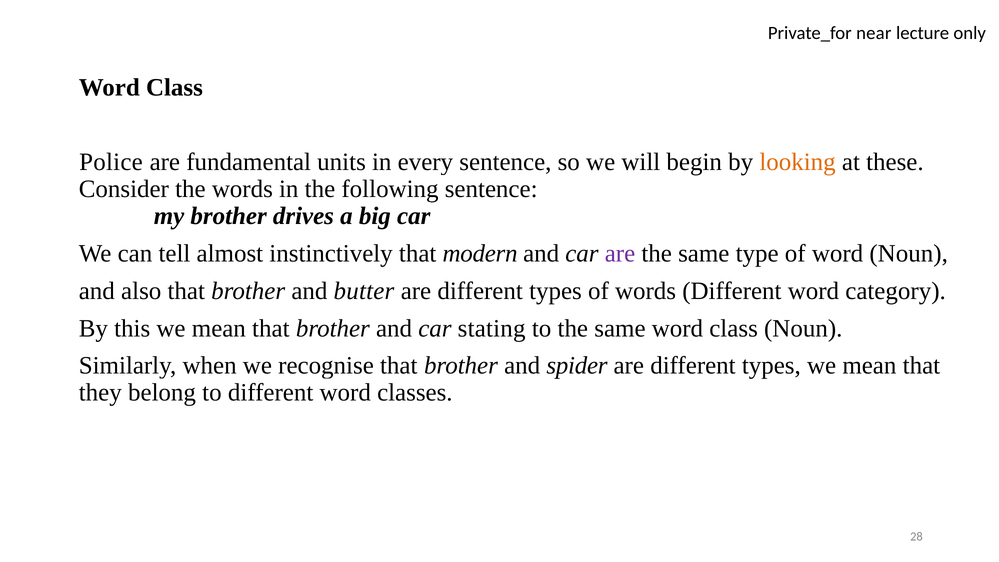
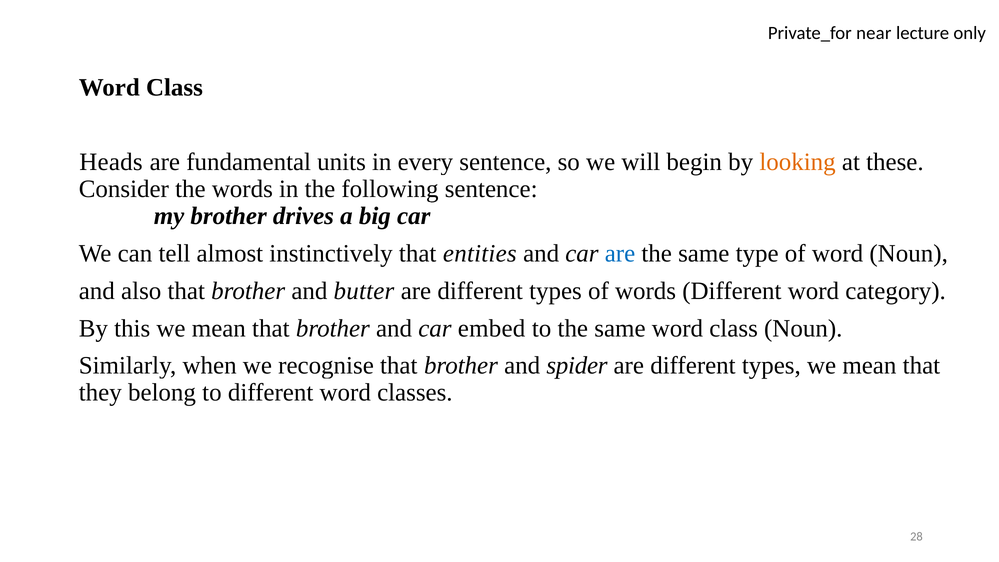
Police: Police -> Heads
modern: modern -> entities
are at (620, 254) colour: purple -> blue
stating: stating -> embed
